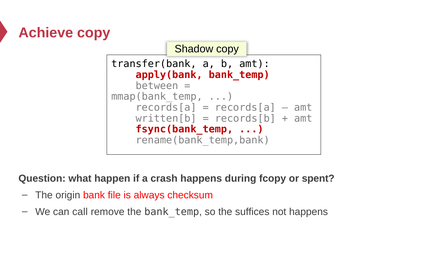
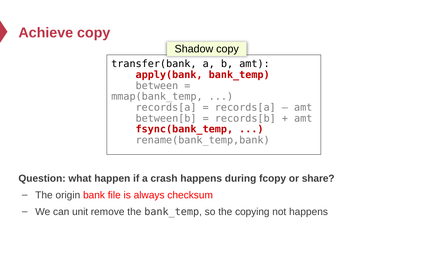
written[b: written[b -> between[b
spent: spent -> share
call: call -> unit
suffices: suffices -> copying
